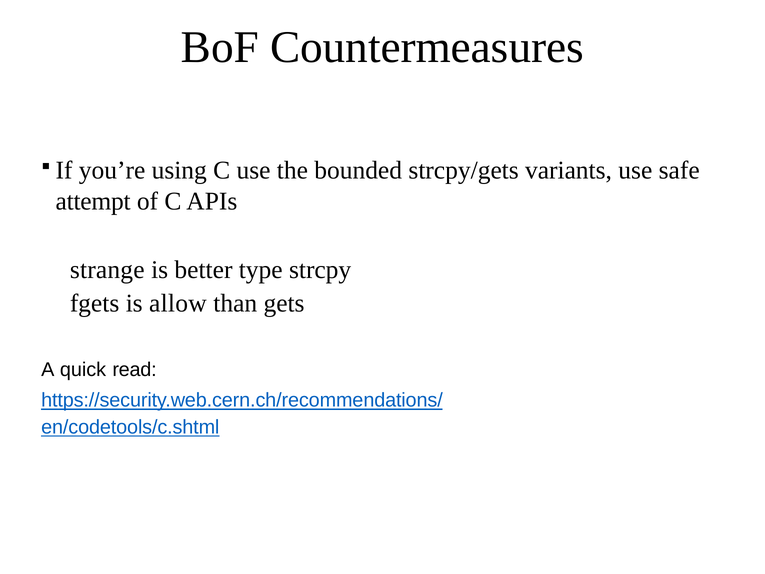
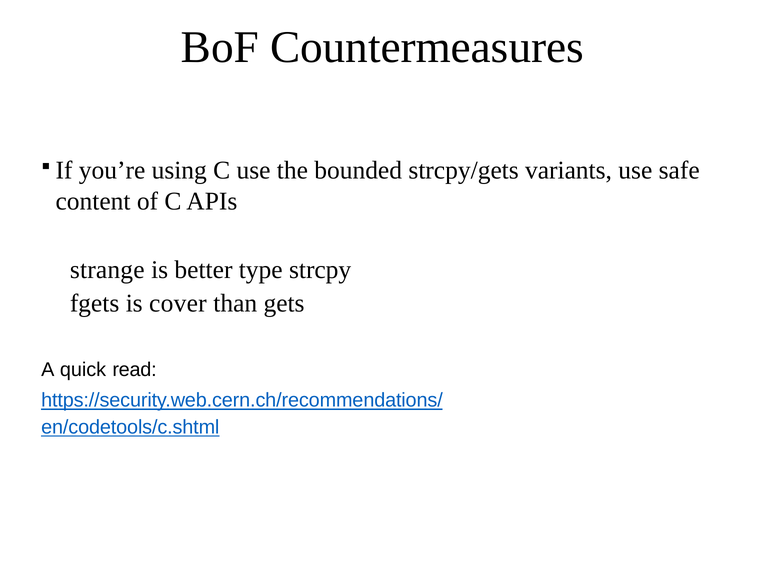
attempt: attempt -> content
allow: allow -> cover
